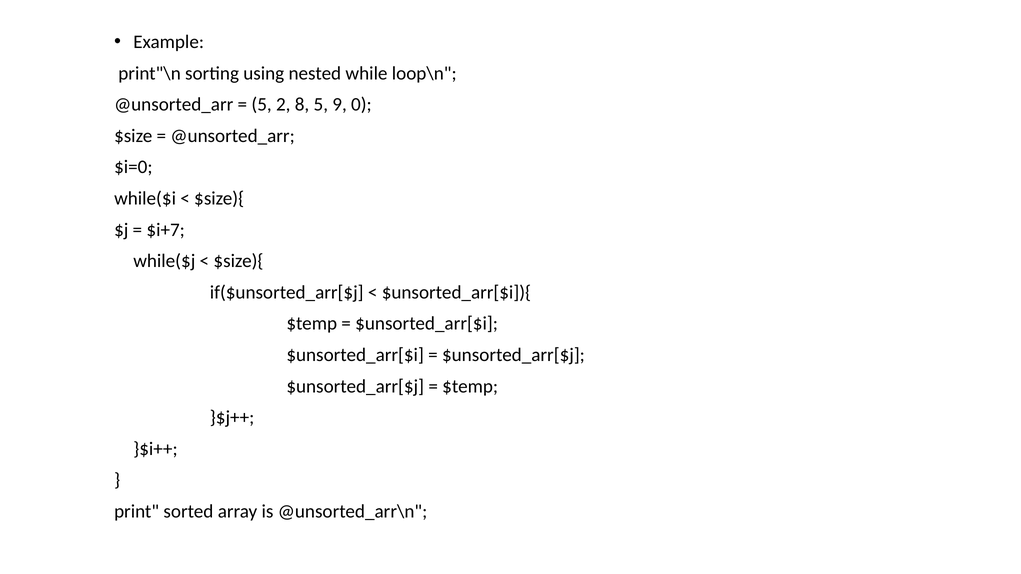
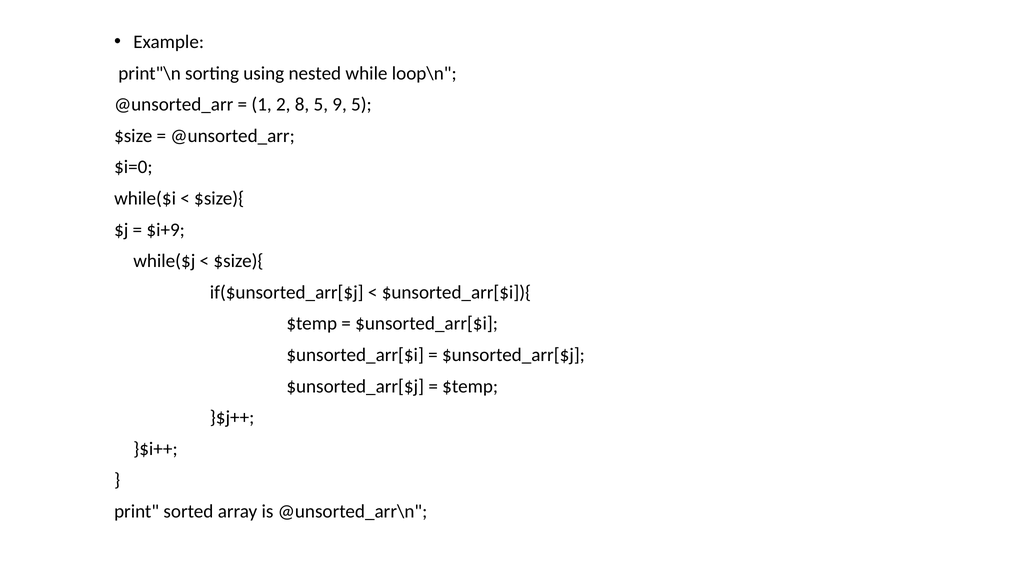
5 at (262, 105): 5 -> 1
9 0: 0 -> 5
$i+7: $i+7 -> $i+9
